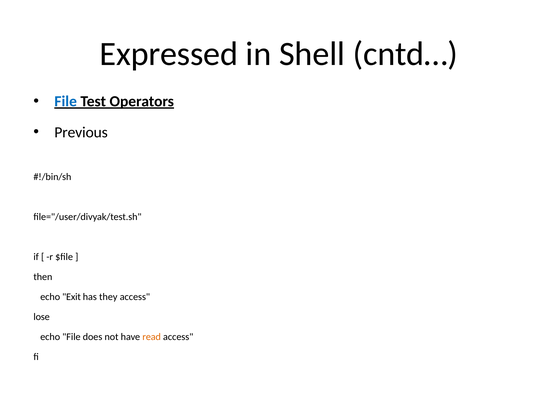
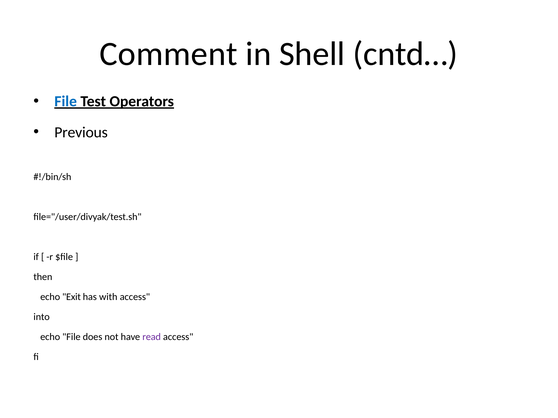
Expressed: Expressed -> Comment
they: they -> with
lose: lose -> into
read colour: orange -> purple
